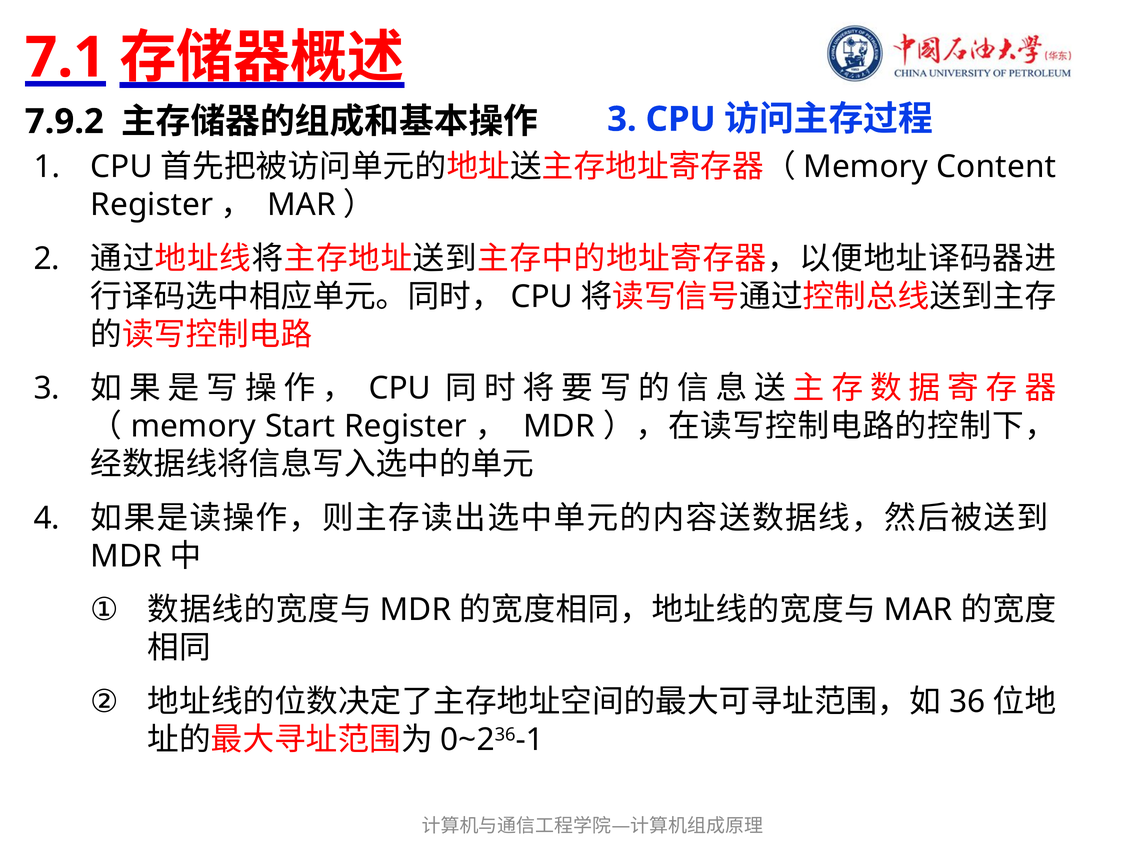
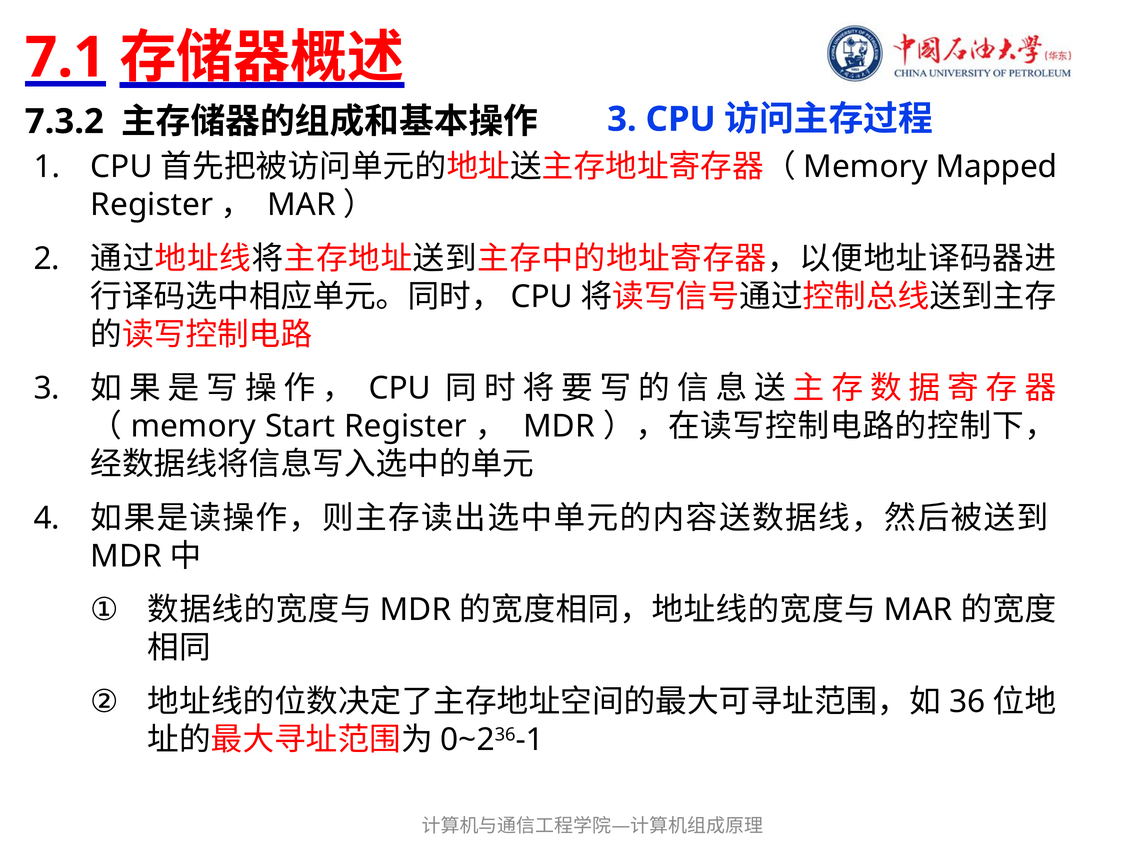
7.9.2: 7.9.2 -> 7.3.2
Content: Content -> Mapped
